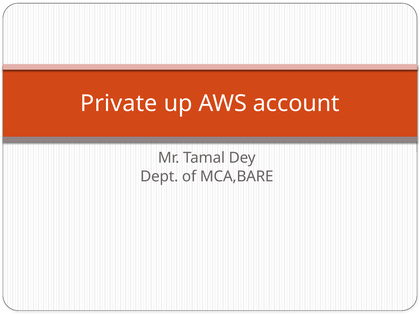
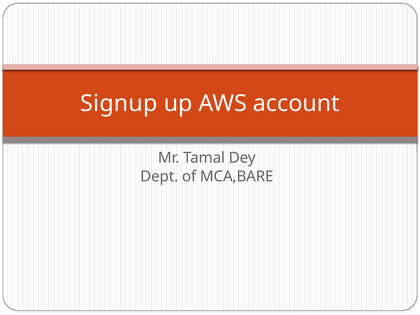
Private: Private -> Signup
